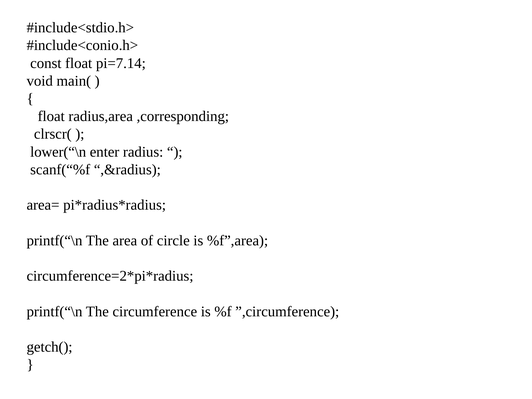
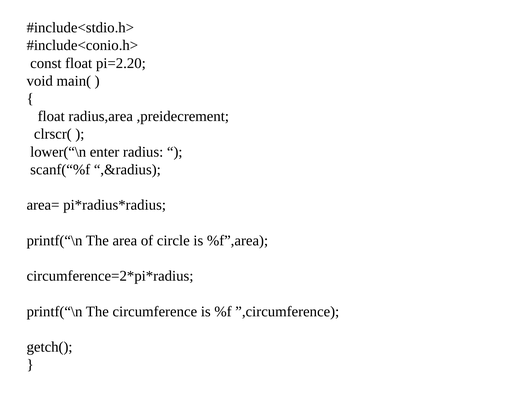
pi=7.14: pi=7.14 -> pi=2.20
,corresponding: ,corresponding -> ,preidecrement
